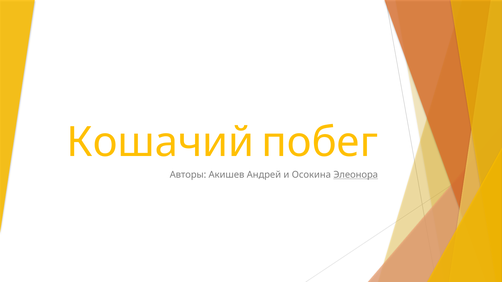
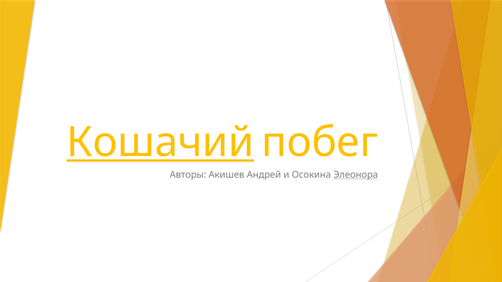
Кошачий underline: none -> present
